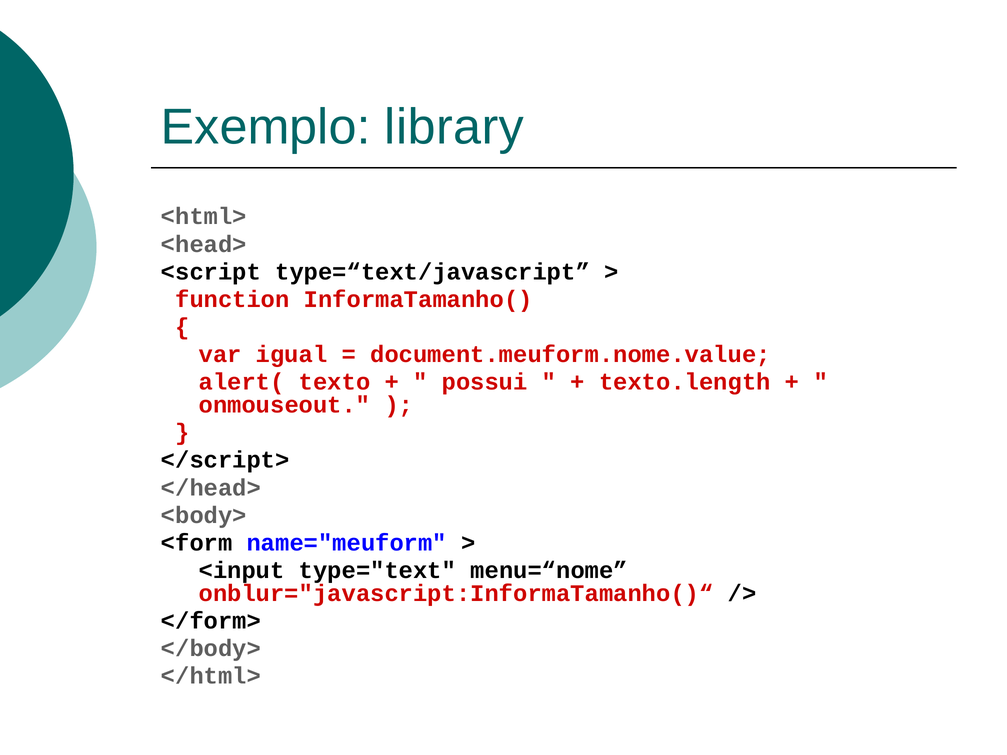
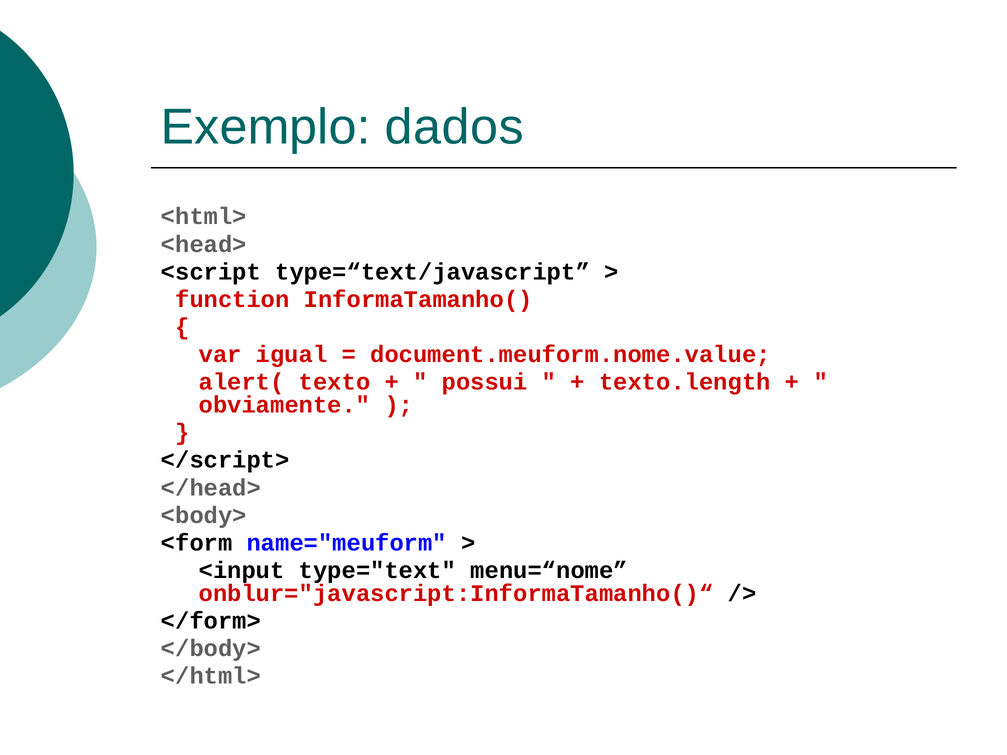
library: library -> dados
onmouseout: onmouseout -> obviamente
